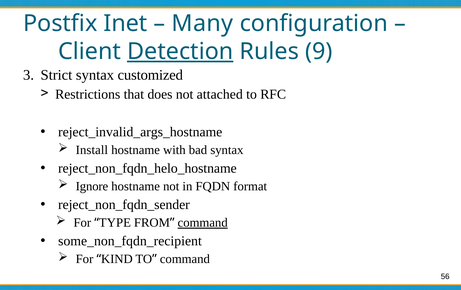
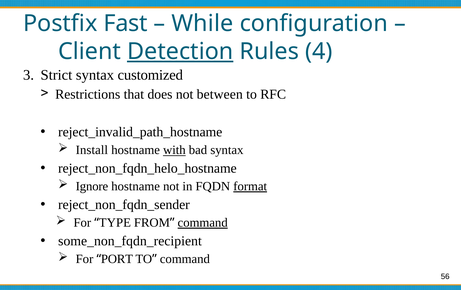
Inet: Inet -> Fast
Many: Many -> While
9: 9 -> 4
attached: attached -> between
reject_invalid_args_hostname: reject_invalid_args_hostname -> reject_invalid_path_hostname
with underline: none -> present
format underline: none -> present
KIND: KIND -> PORT
